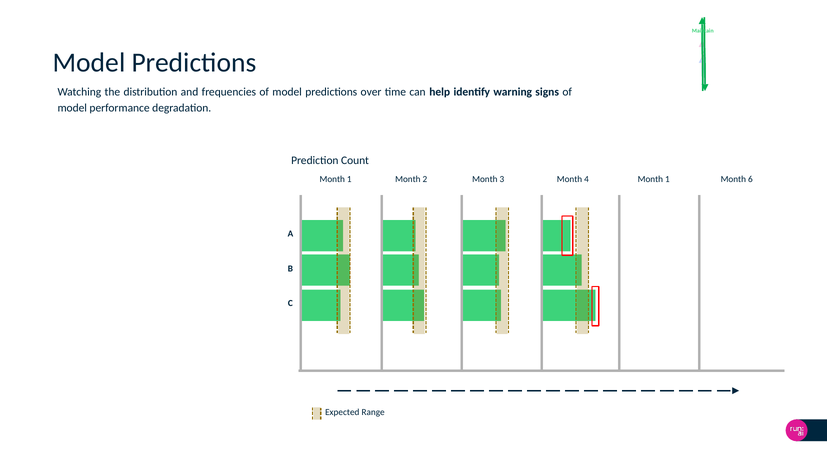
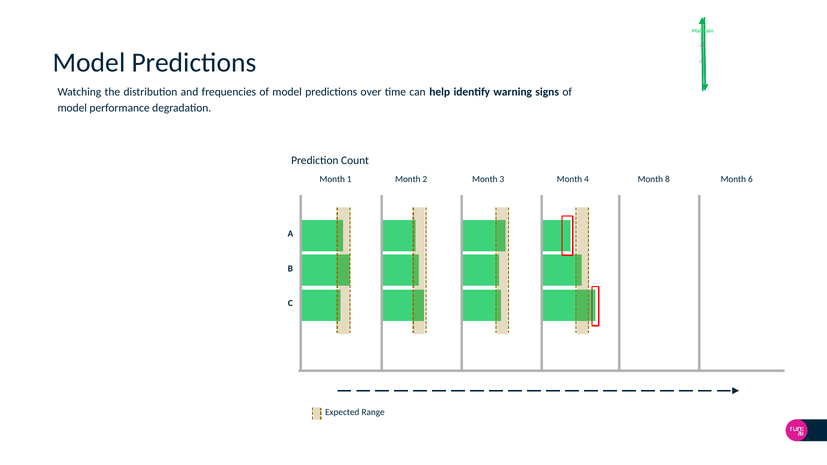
1 at (667, 180): 1 -> 8
